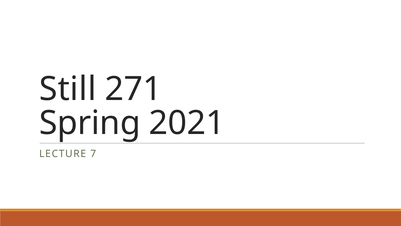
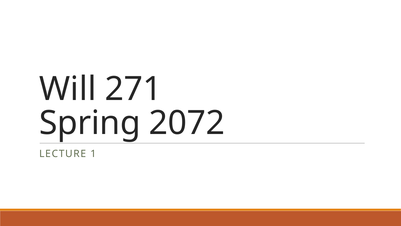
Still: Still -> Will
2021: 2021 -> 2072
7: 7 -> 1
